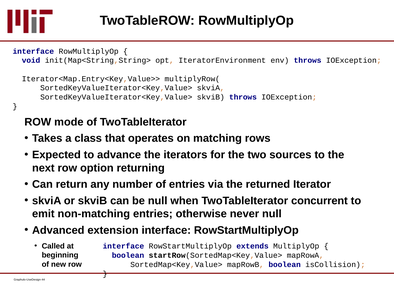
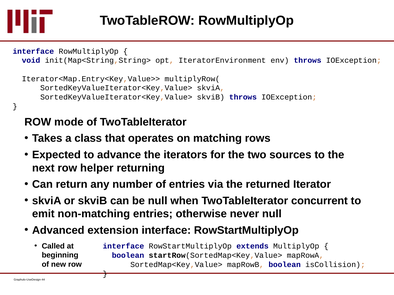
option: option -> helper
